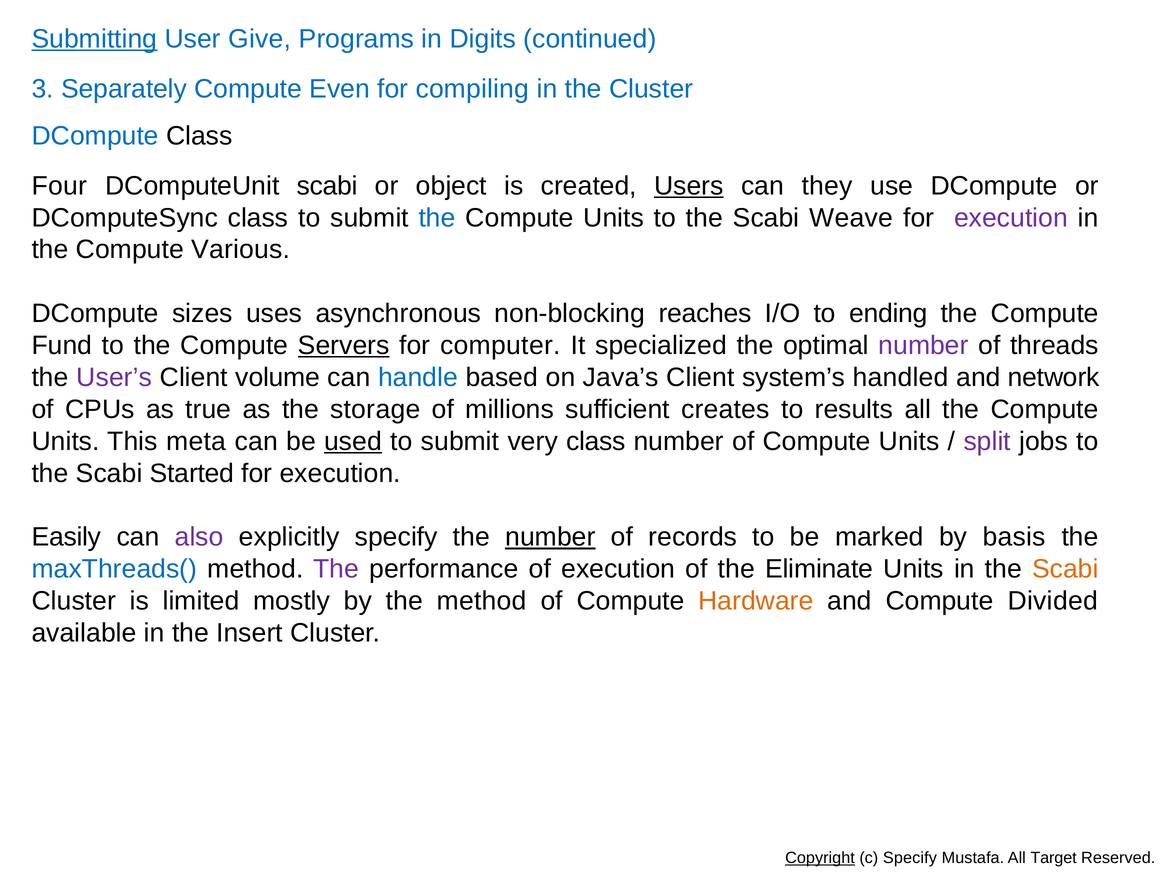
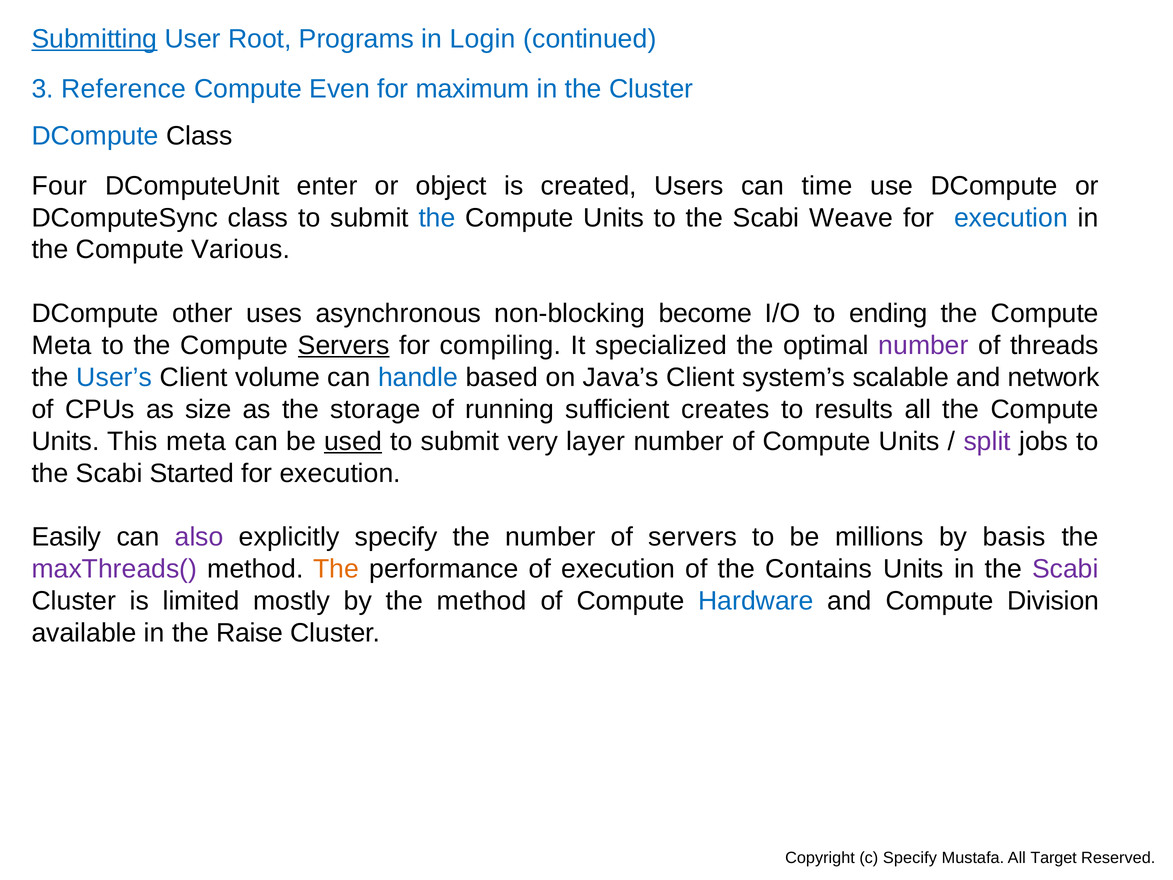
Give: Give -> Root
Digits: Digits -> Login
Separately: Separately -> Reference
compiling: compiling -> maximum
DComputeUnit scabi: scabi -> enter
Users underline: present -> none
they: they -> time
execution at (1011, 218) colour: purple -> blue
sizes: sizes -> other
reaches: reaches -> become
Fund at (62, 345): Fund -> Meta
computer: computer -> compiling
User’s colour: purple -> blue
handled: handled -> scalable
true: true -> size
millions: millions -> running
very class: class -> layer
number at (550, 537) underline: present -> none
of records: records -> servers
marked: marked -> millions
maxThreads( colour: blue -> purple
The at (336, 569) colour: purple -> orange
Eliminate: Eliminate -> Contains
Scabi at (1065, 569) colour: orange -> purple
Hardware colour: orange -> blue
Divided: Divided -> Division
Insert: Insert -> Raise
Copyright underline: present -> none
